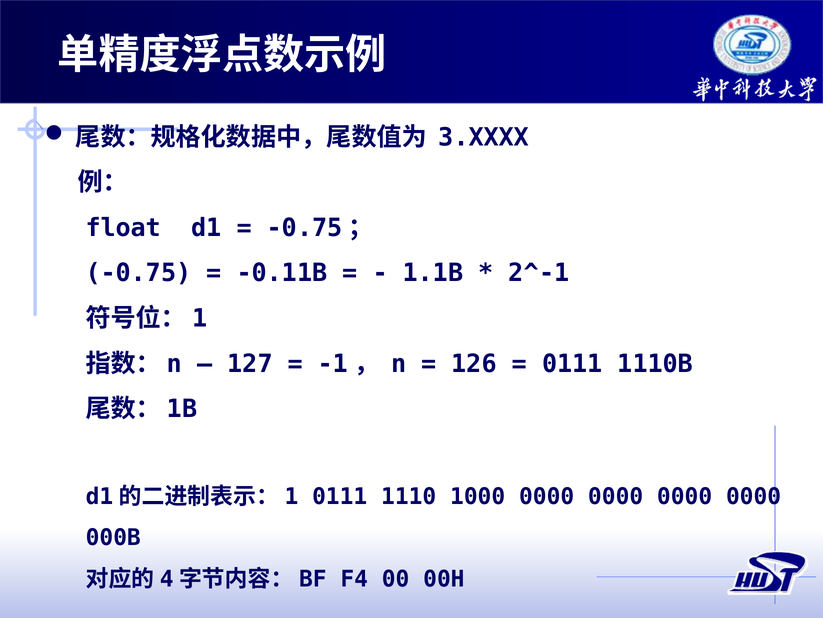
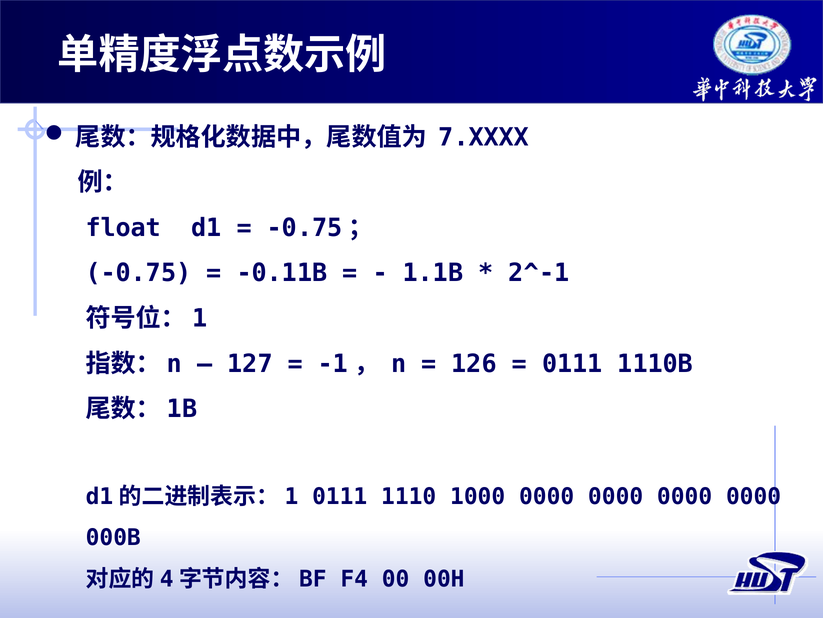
3.XXXX: 3.XXXX -> 7.XXXX
